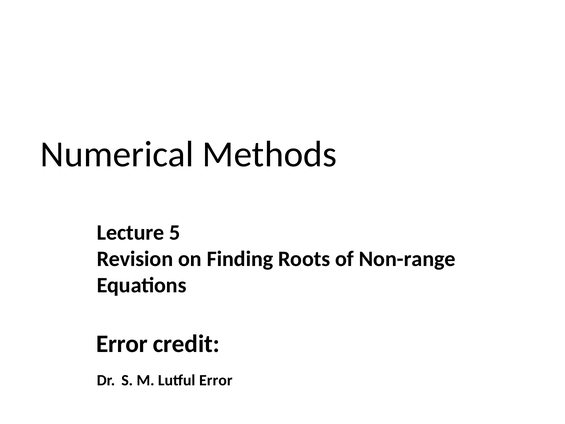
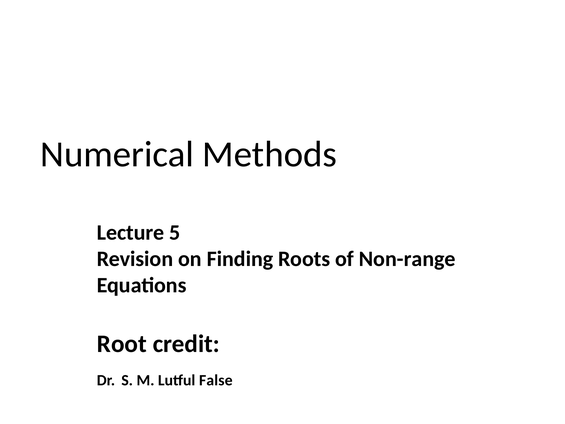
Error at (122, 344): Error -> Root
Lutful Error: Error -> False
